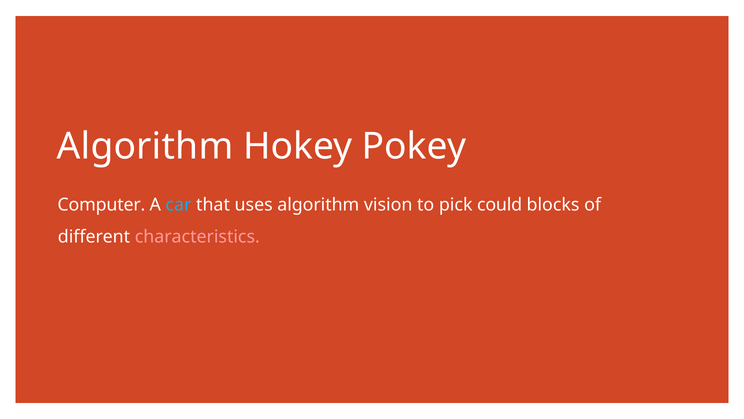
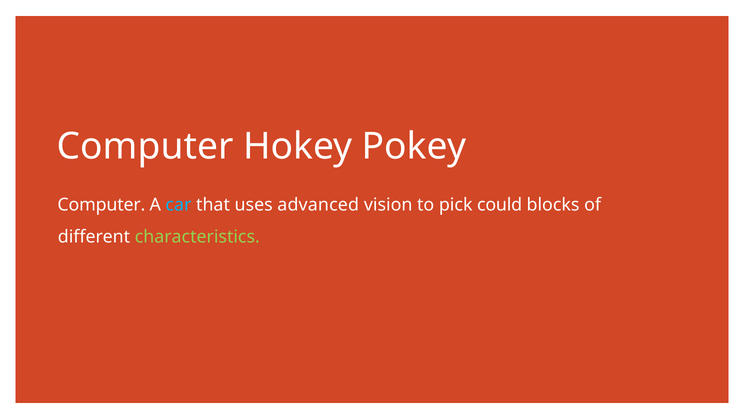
Algorithm at (145, 146): Algorithm -> Computer
uses algorithm: algorithm -> advanced
characteristics colour: pink -> light green
